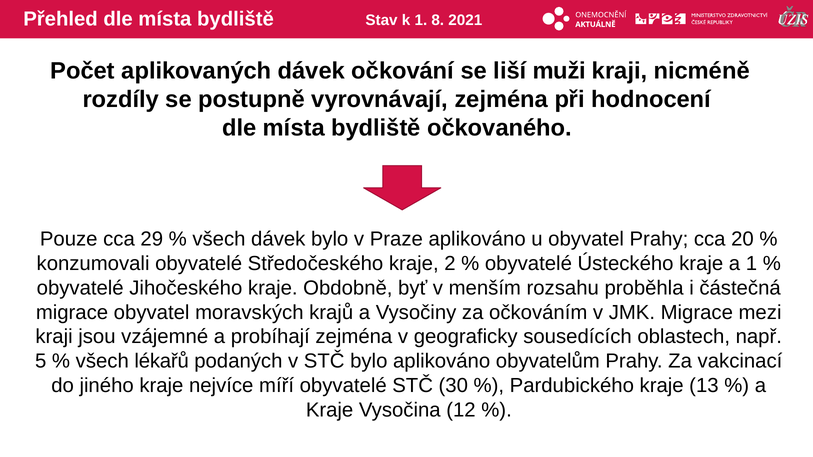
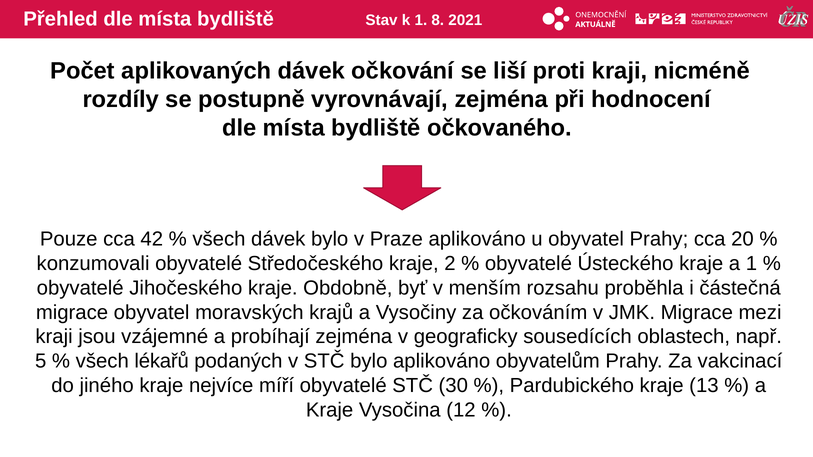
muži: muži -> proti
29: 29 -> 42
